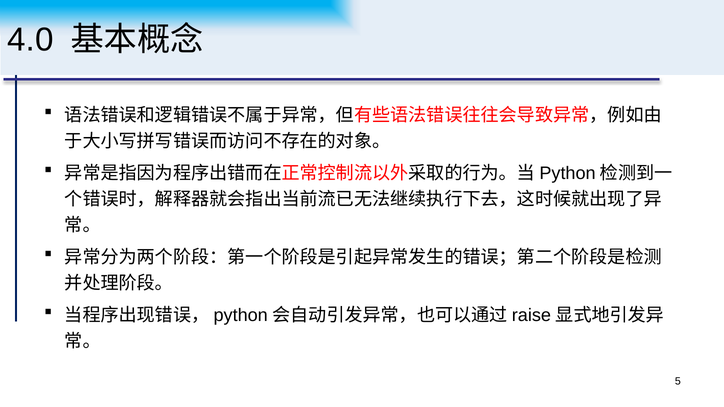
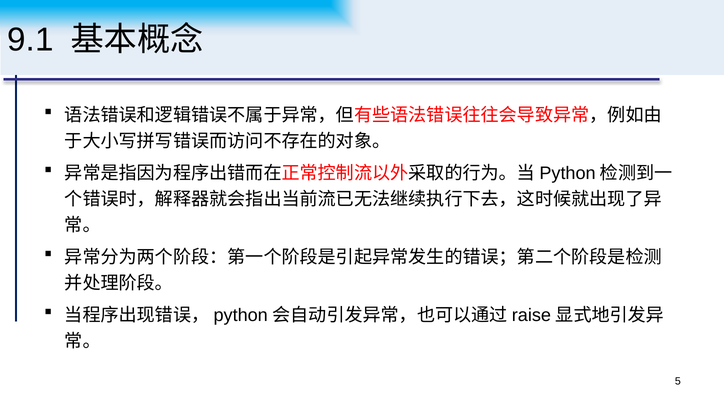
4.0: 4.0 -> 9.1
